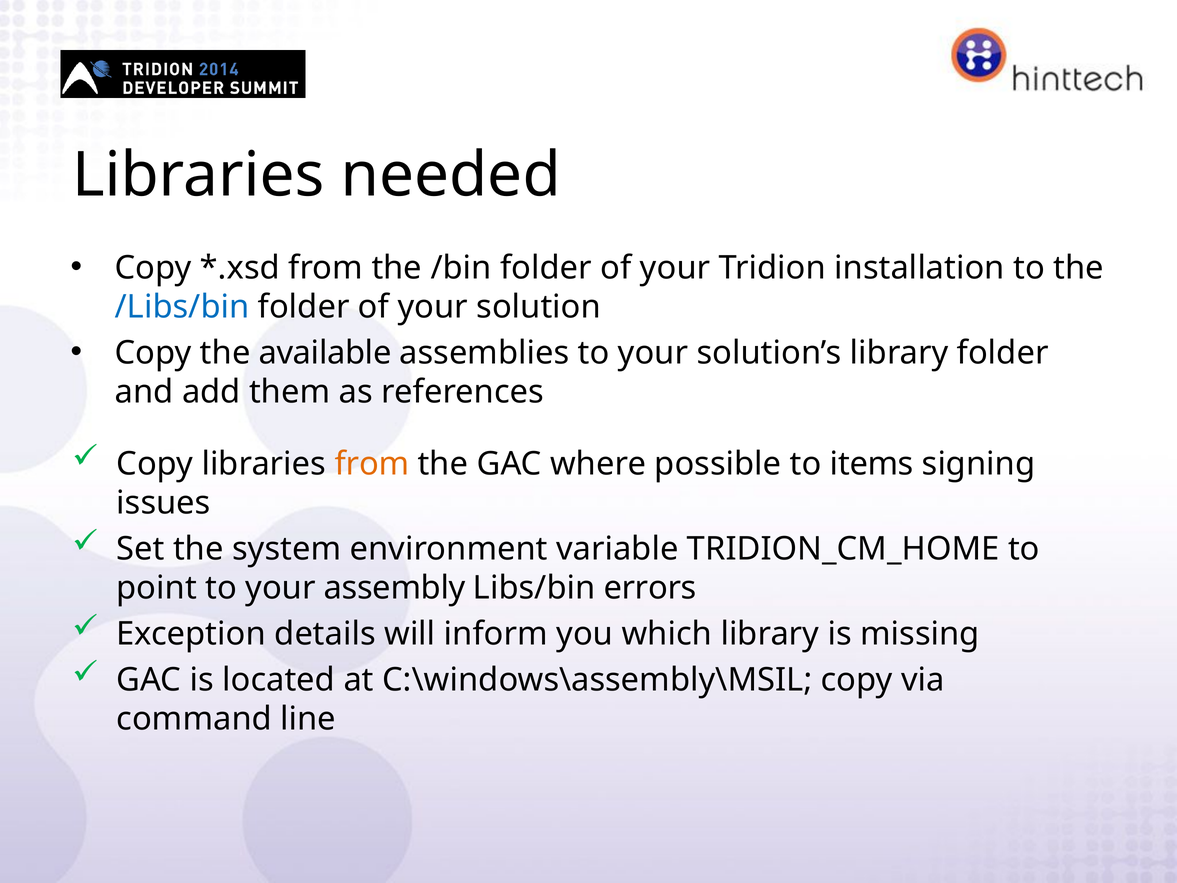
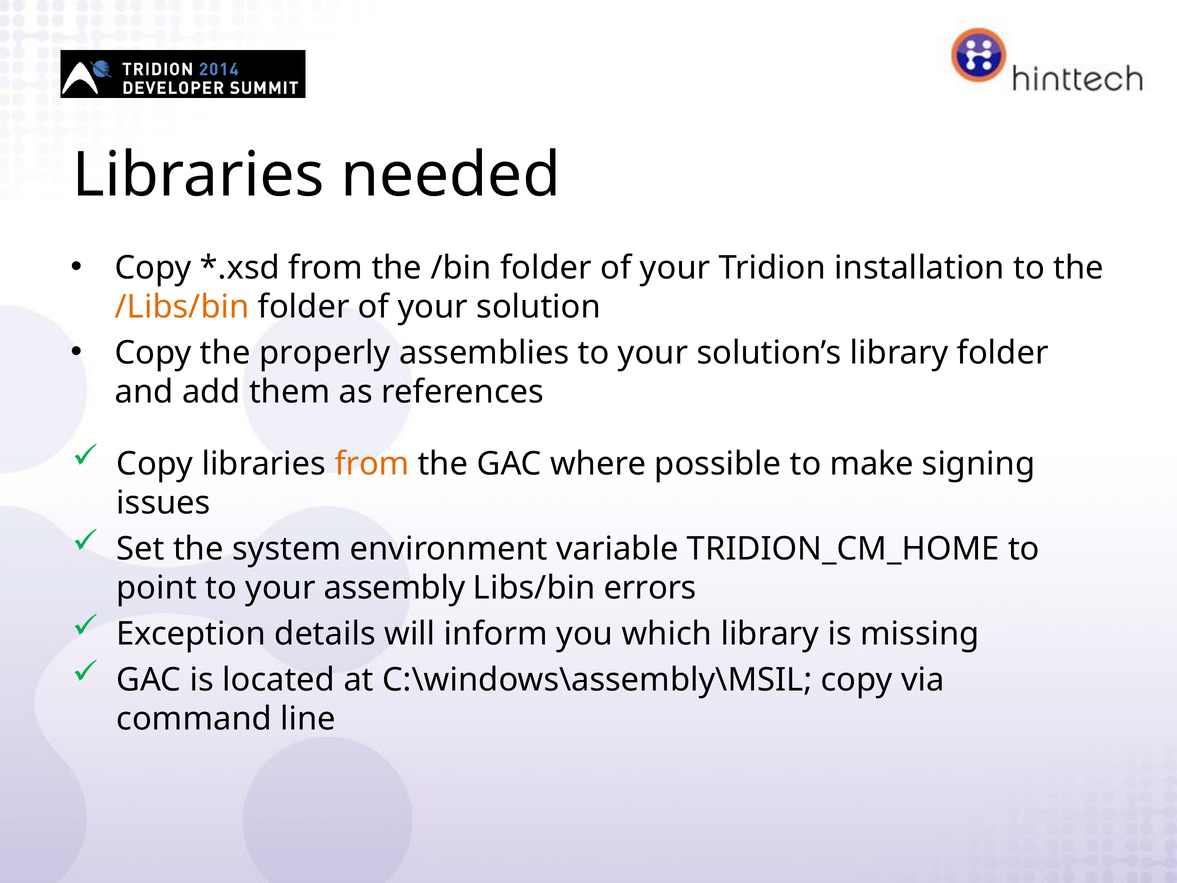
/Libs/bin colour: blue -> orange
available: available -> properly
items: items -> make
